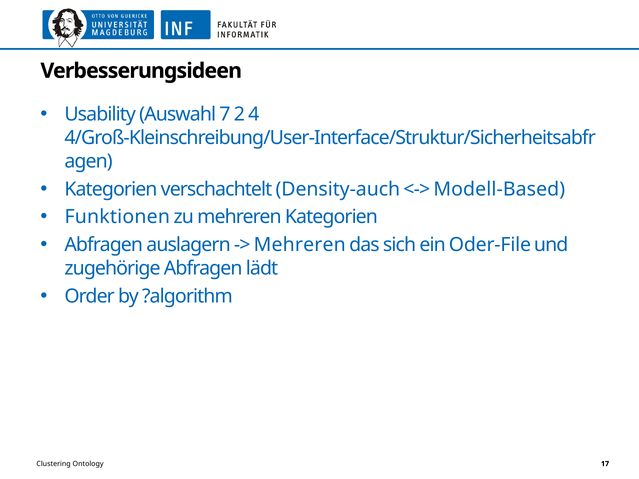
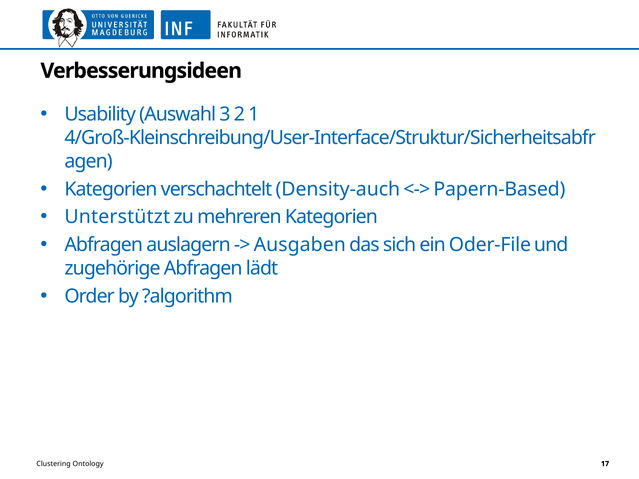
7: 7 -> 3
4: 4 -> 1
Modell-Based: Modell-Based -> Papern-Based
Funktionen: Funktionen -> Unterstützt
Mehreren at (300, 245): Mehreren -> Ausgaben
